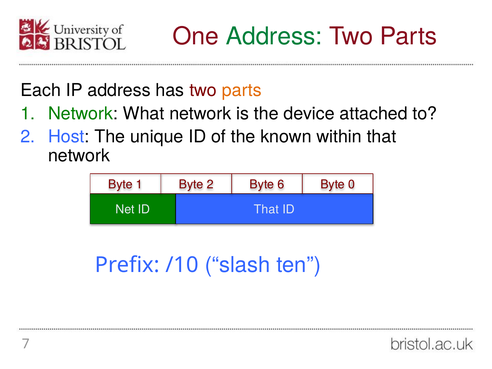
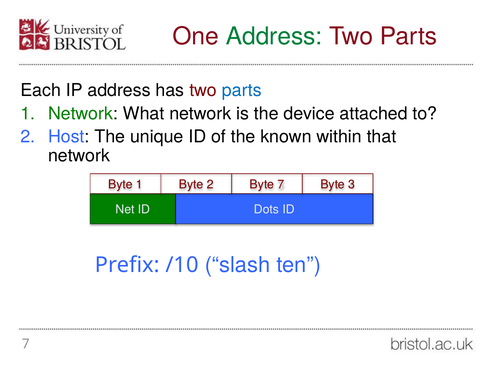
parts at (242, 90) colour: orange -> blue
Byte 6: 6 -> 7
0: 0 -> 3
ID That: That -> Dots
